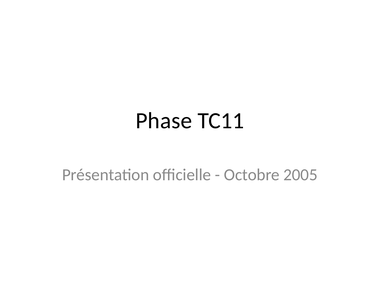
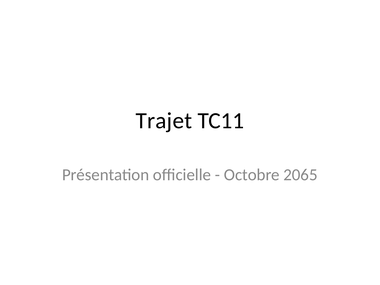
Phase: Phase -> Trajet
2005: 2005 -> 2065
